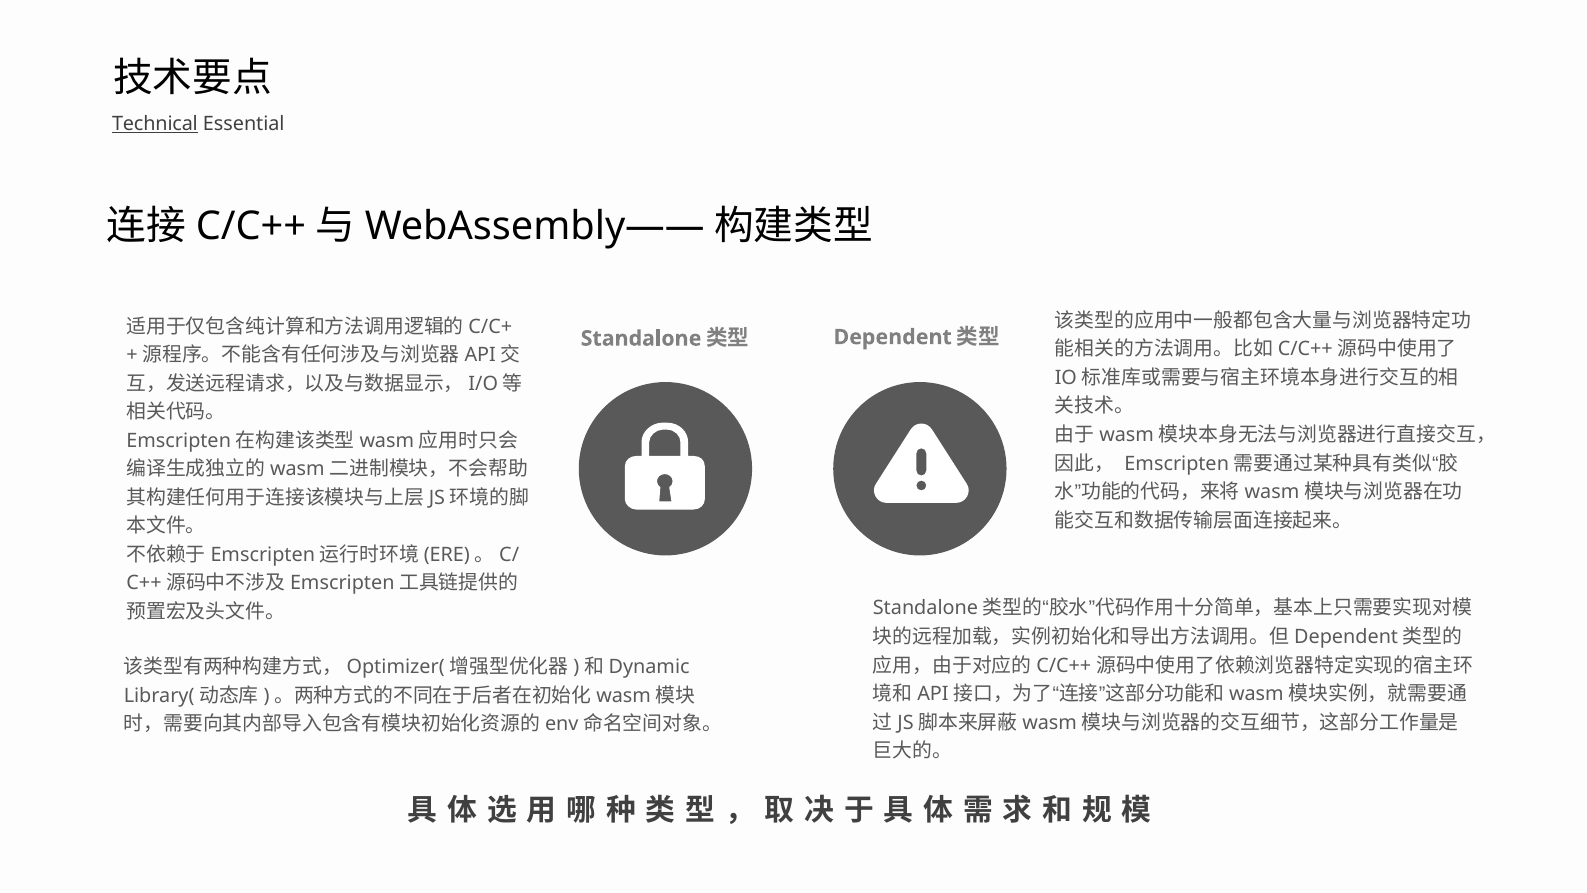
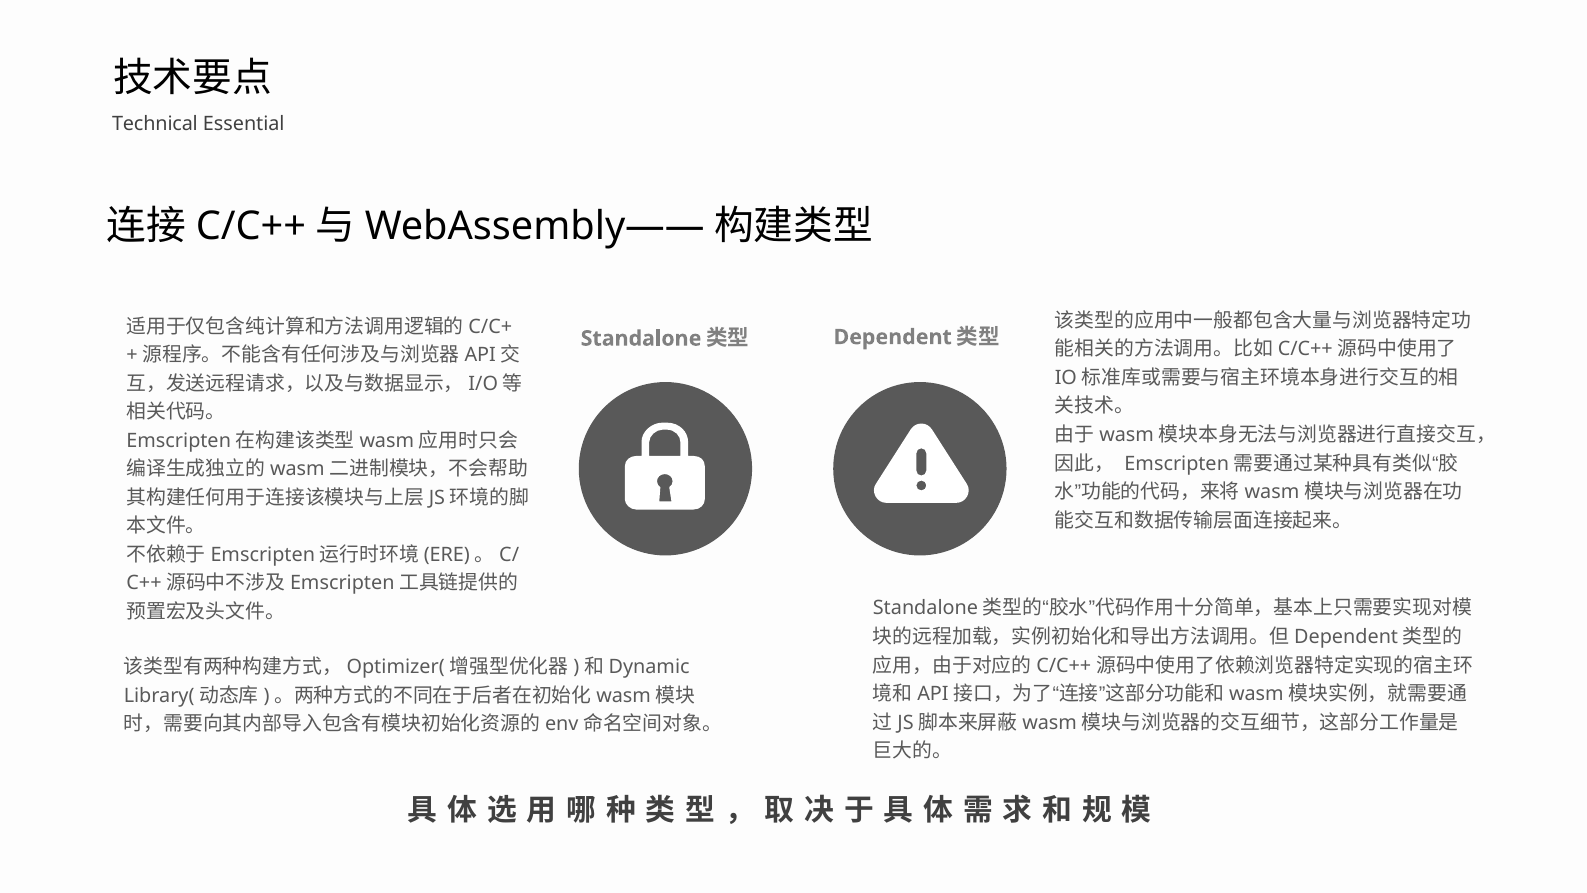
Technical underline: present -> none
